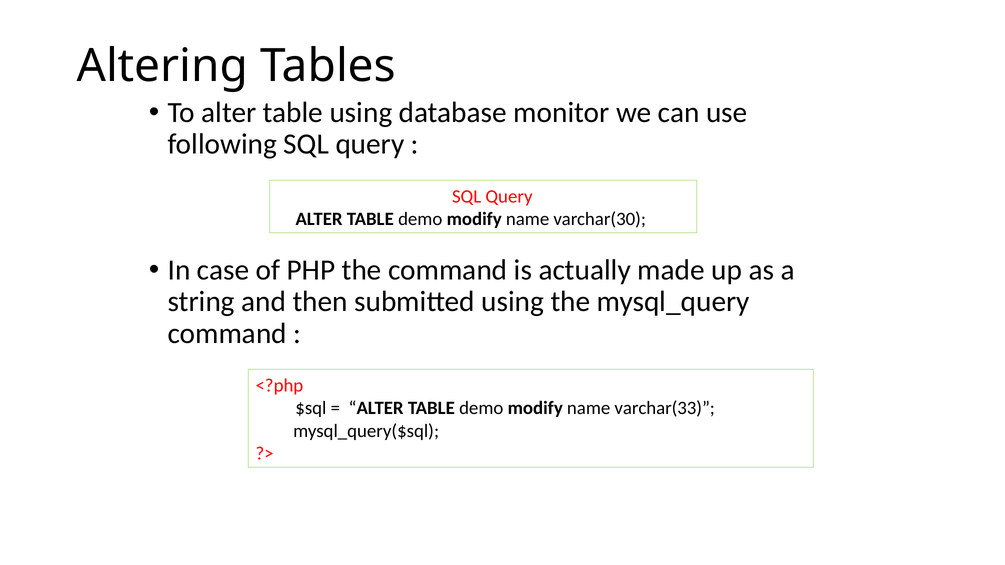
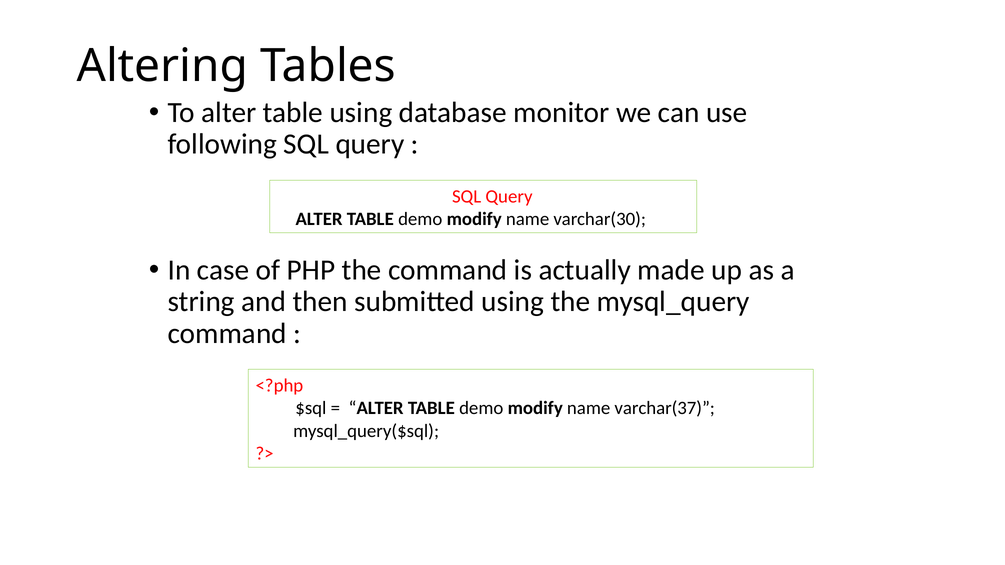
varchar(33: varchar(33 -> varchar(37
